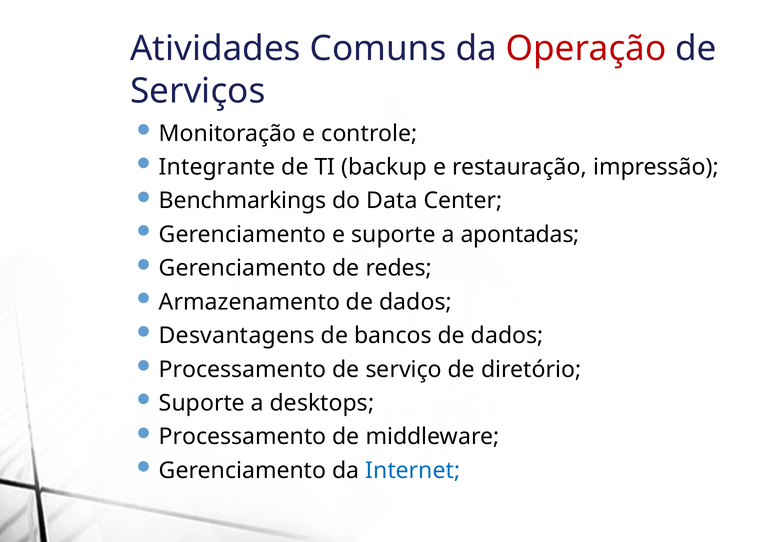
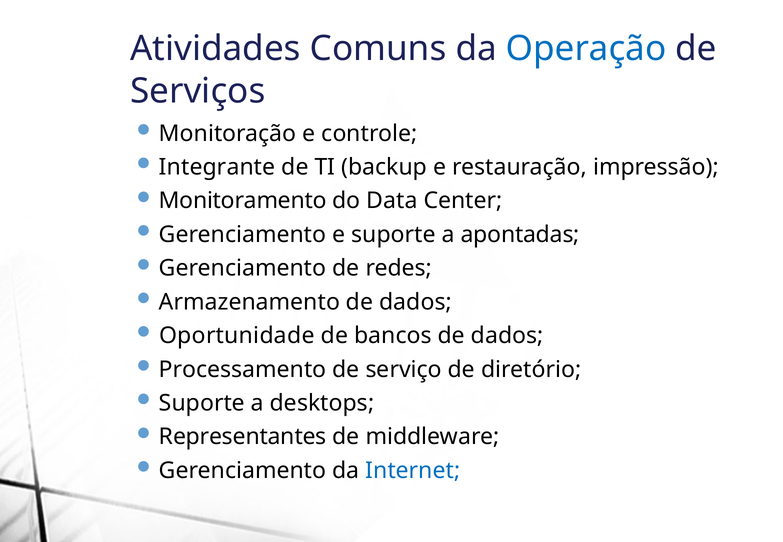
Operação colour: red -> blue
Benchmarkings: Benchmarkings -> Monitoramento
Desvantagens: Desvantagens -> Oportunidade
Processamento at (243, 437): Processamento -> Representantes
